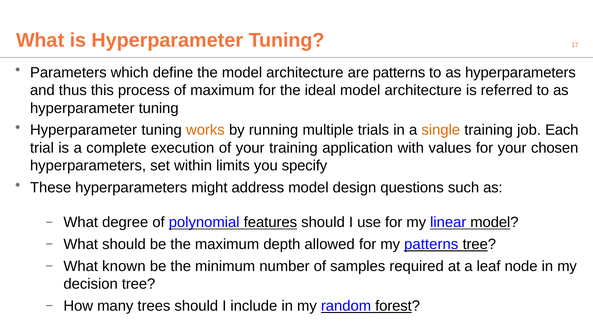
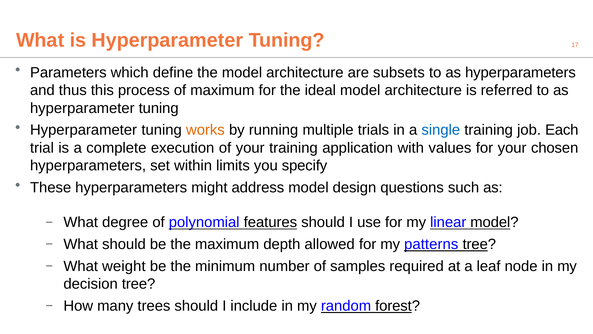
are patterns: patterns -> subsets
single colour: orange -> blue
known: known -> weight
